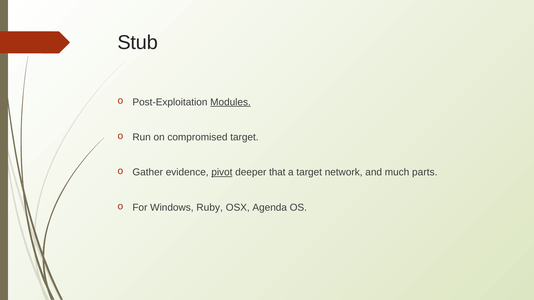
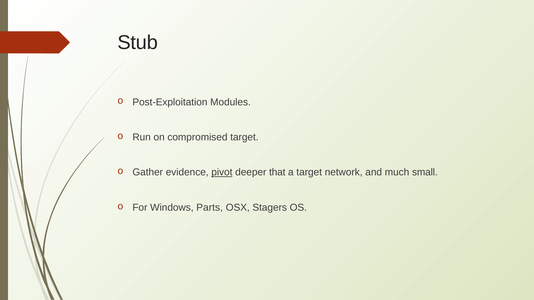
Modules underline: present -> none
parts: parts -> small
Ruby: Ruby -> Parts
Agenda: Agenda -> Stagers
